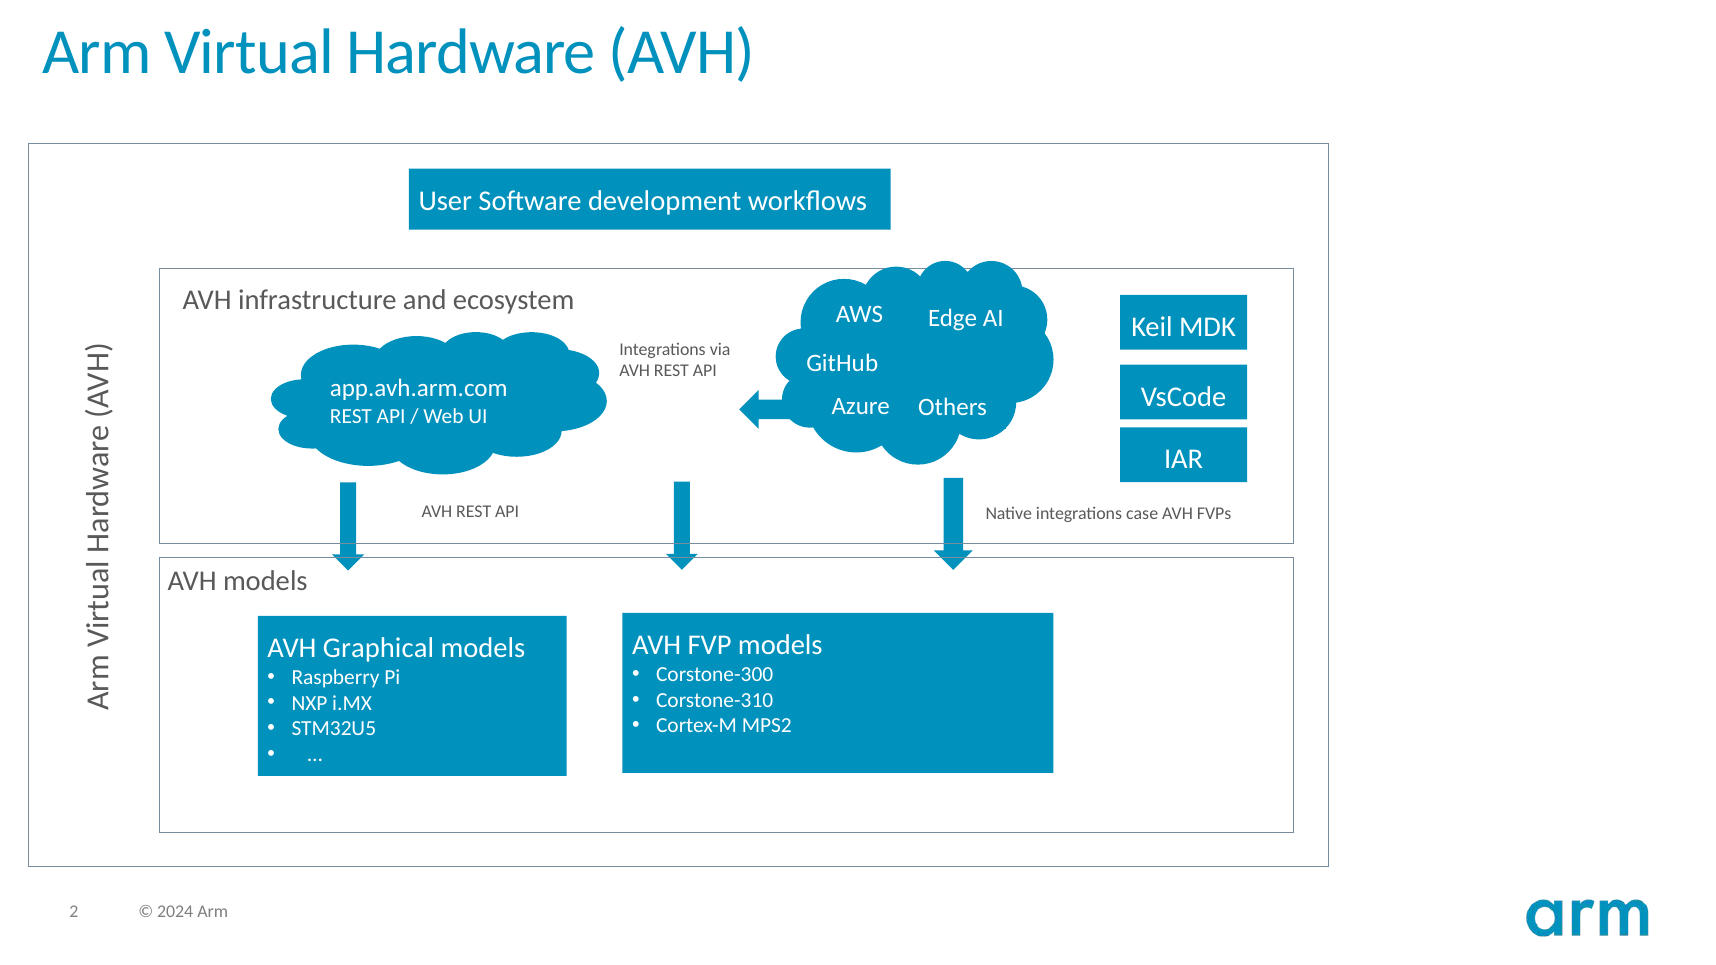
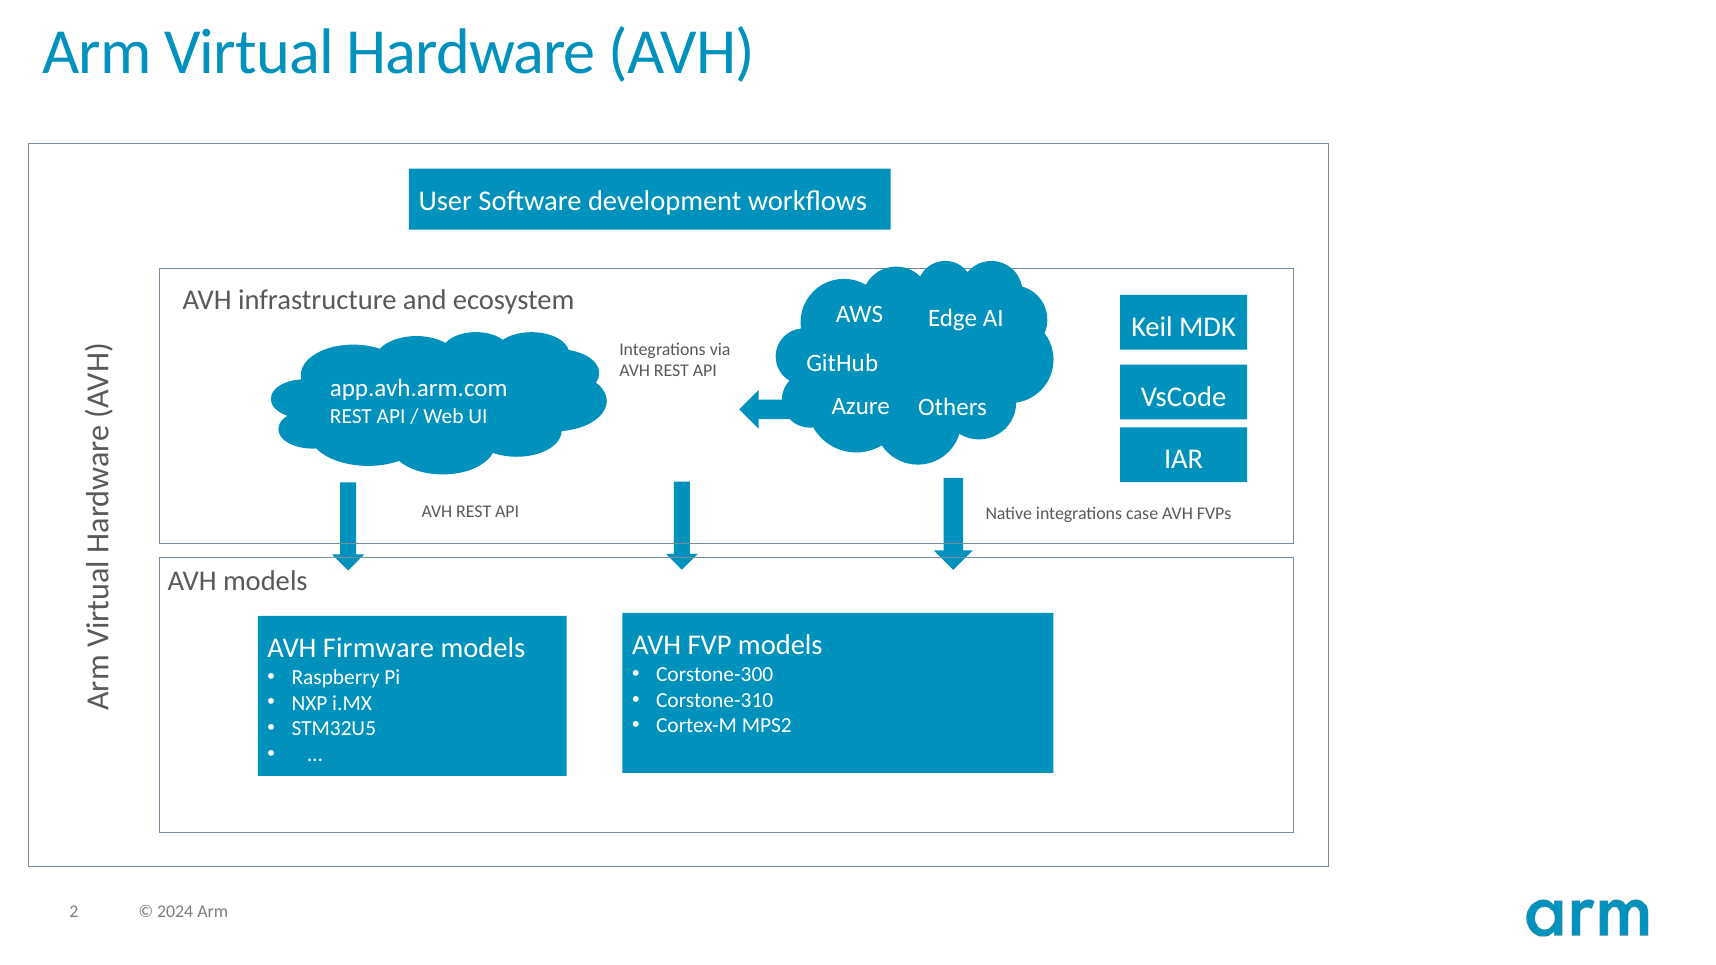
Graphical: Graphical -> Firmware
